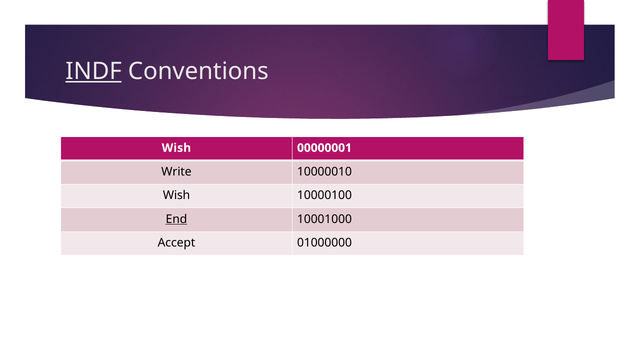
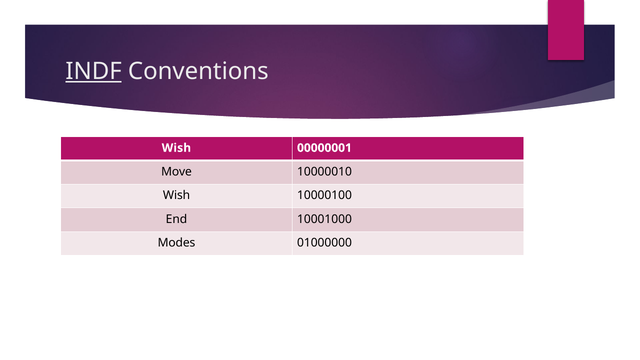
Write: Write -> Move
End underline: present -> none
Accept: Accept -> Modes
